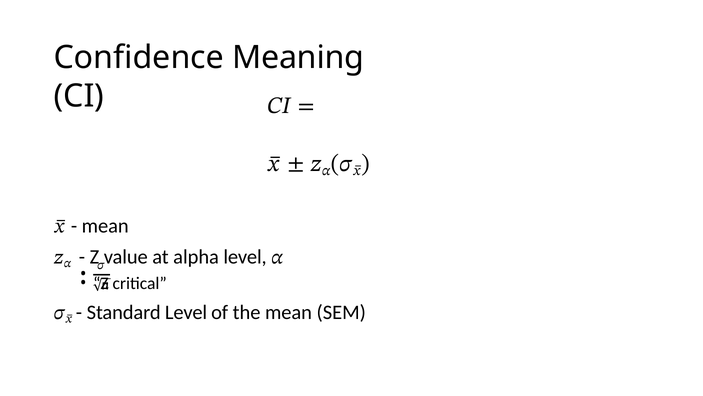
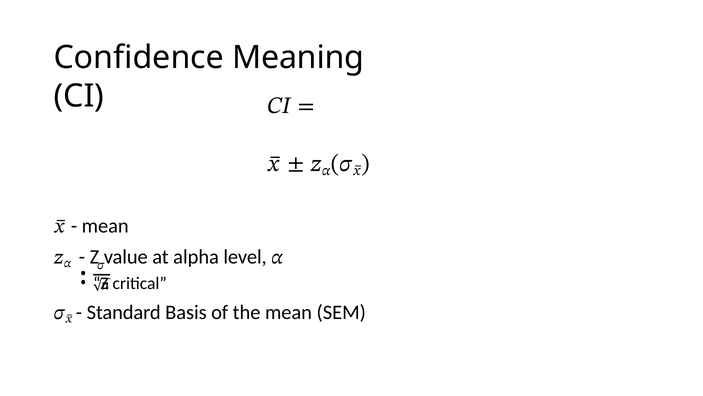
Level at (186, 312): Level -> Basis
